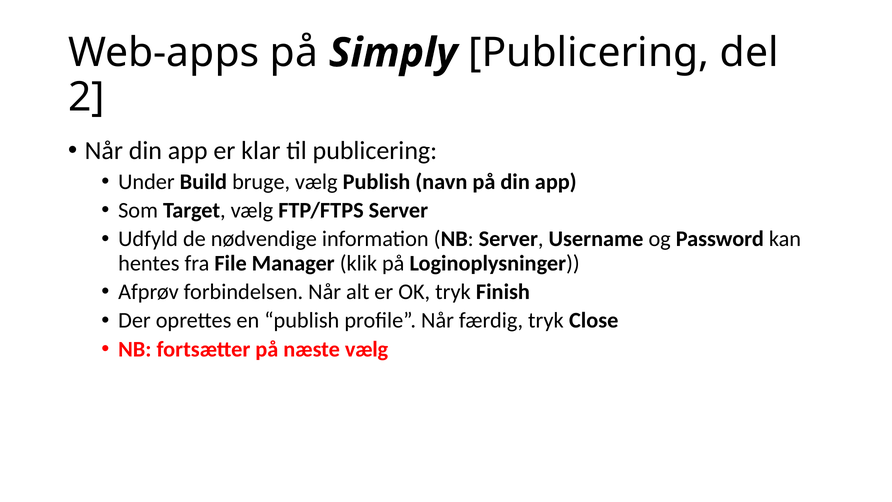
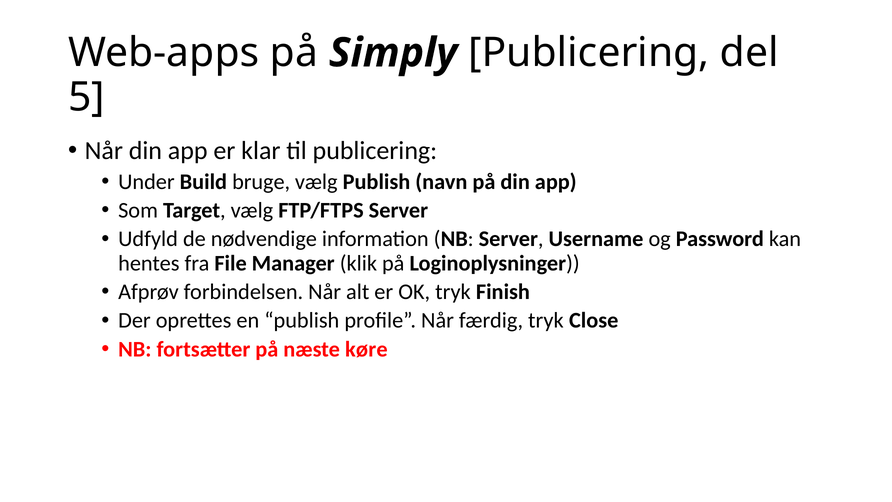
2: 2 -> 5
næste vælg: vælg -> køre
